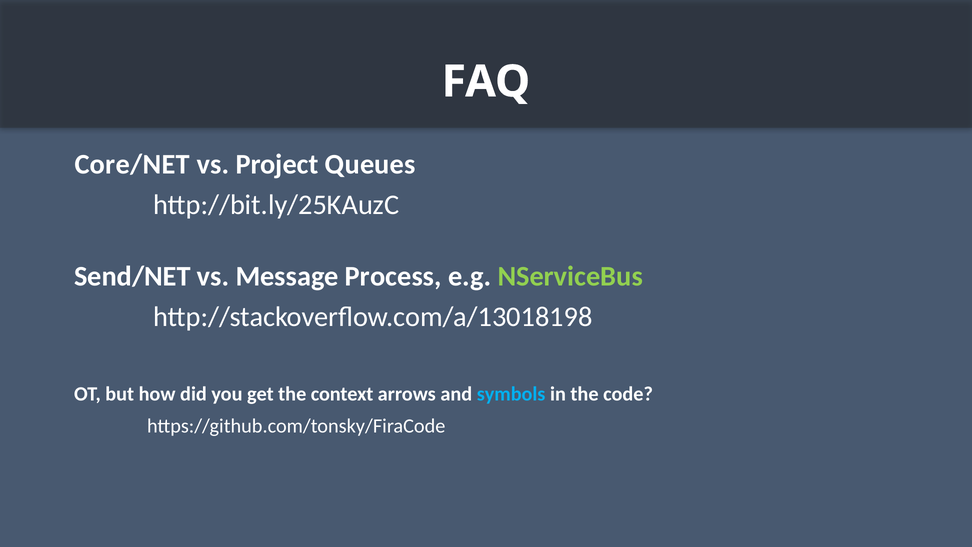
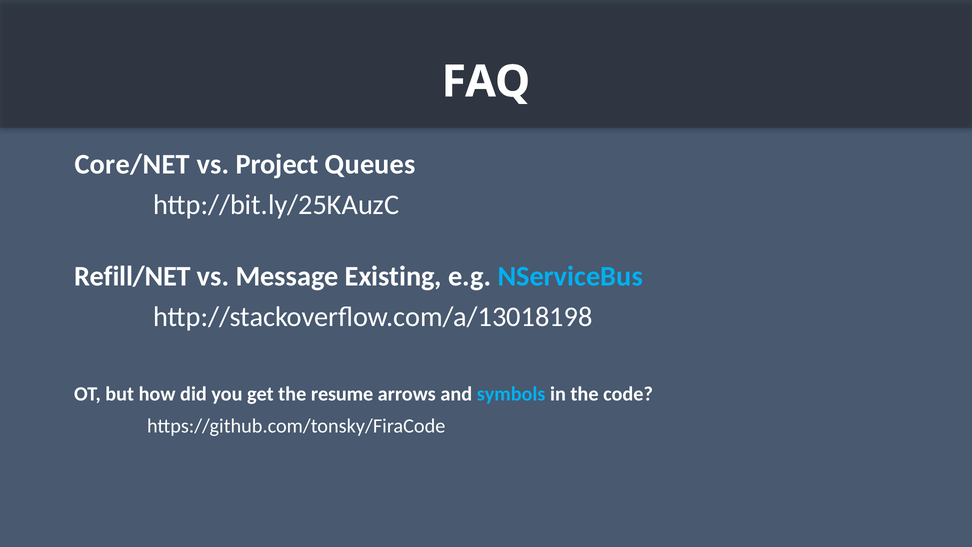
Send/NET: Send/NET -> Refill/NET
Process: Process -> Existing
NServiceBus colour: light green -> light blue
context: context -> resume
